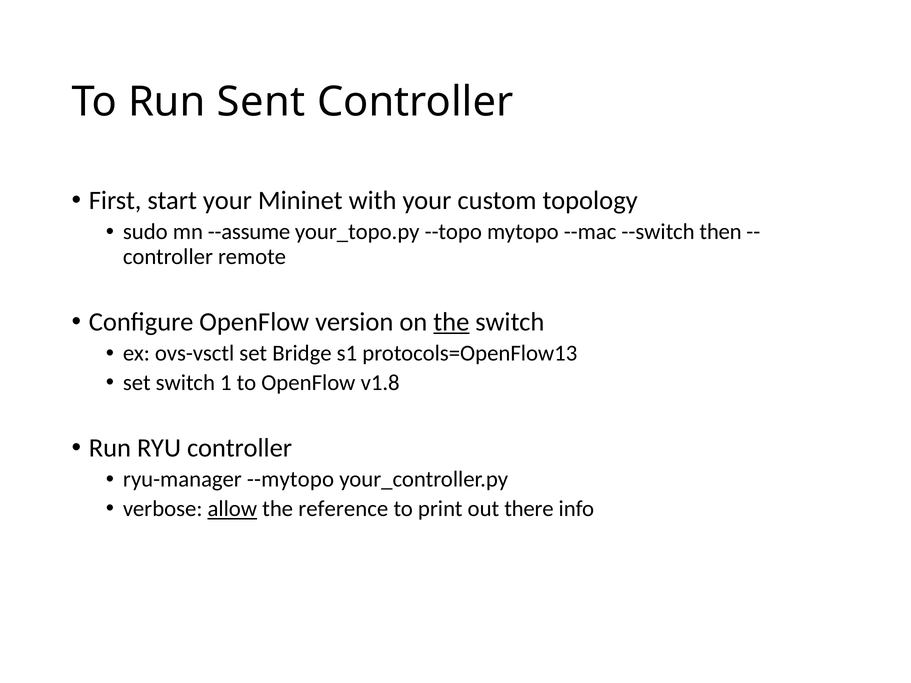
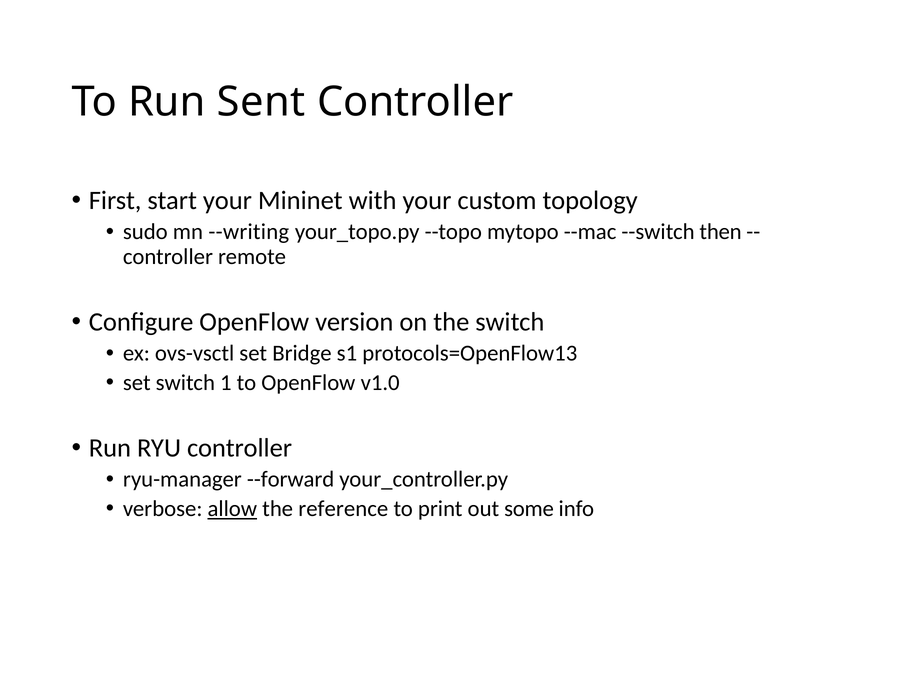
--assume: --assume -> --writing
the at (451, 322) underline: present -> none
v1.8: v1.8 -> v1.0
--mytopo: --mytopo -> --forward
there: there -> some
